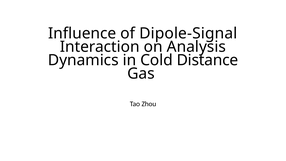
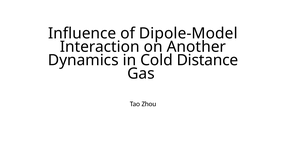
Dipole-Signal: Dipole-Signal -> Dipole-Model
Analysis: Analysis -> Another
